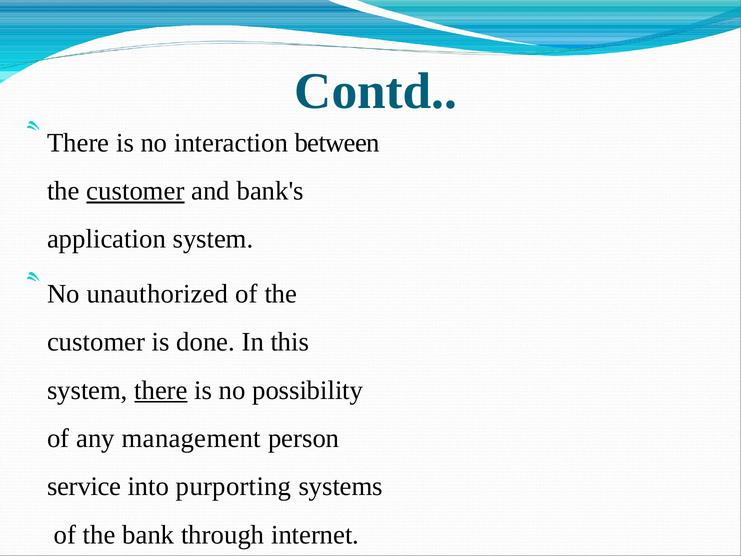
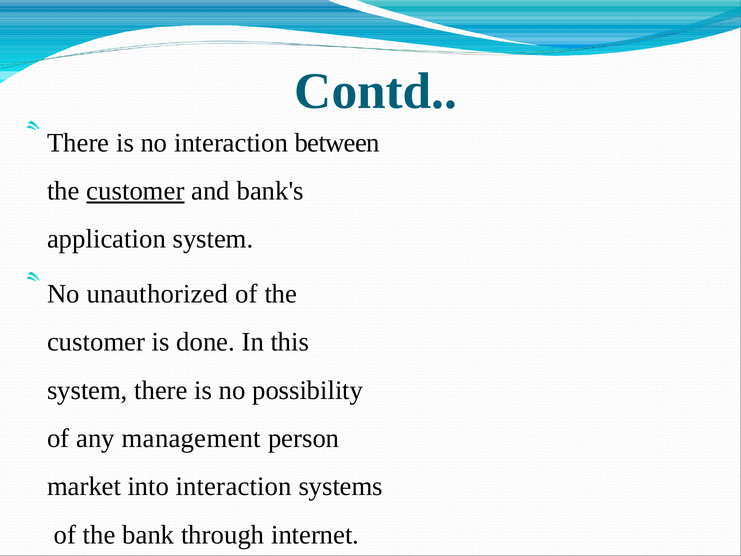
there at (161, 390) underline: present -> none
service: service -> market
into purporting: purporting -> interaction
